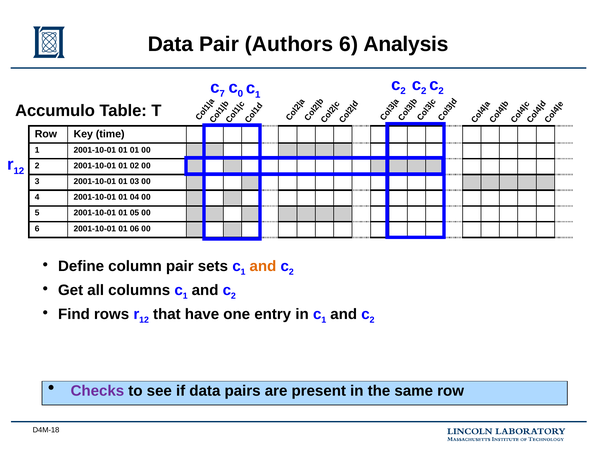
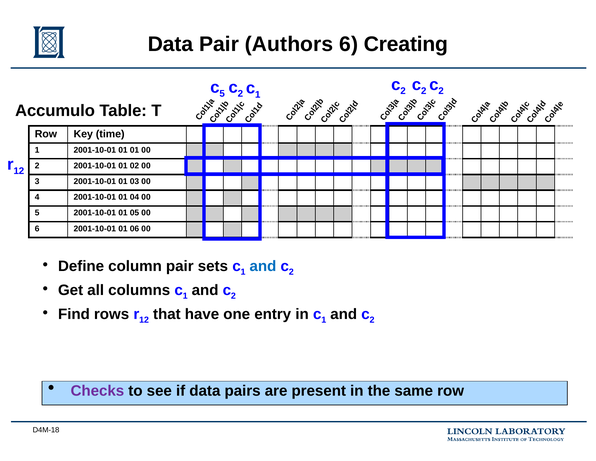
Analysis: Analysis -> Creating
c 7: 7 -> 5
0 at (240, 94): 0 -> 2
and at (263, 266) colour: orange -> blue
